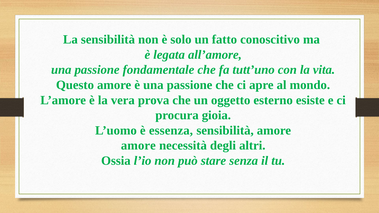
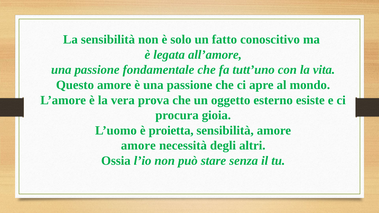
essenza: essenza -> proietta
